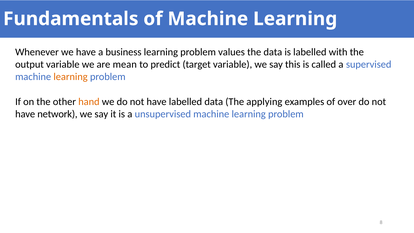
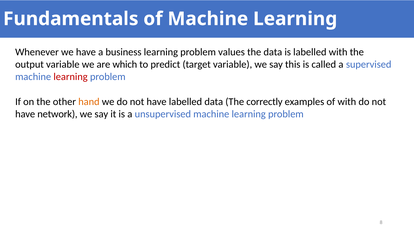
mean: mean -> which
learning at (71, 77) colour: orange -> red
applying: applying -> correctly
of over: over -> with
